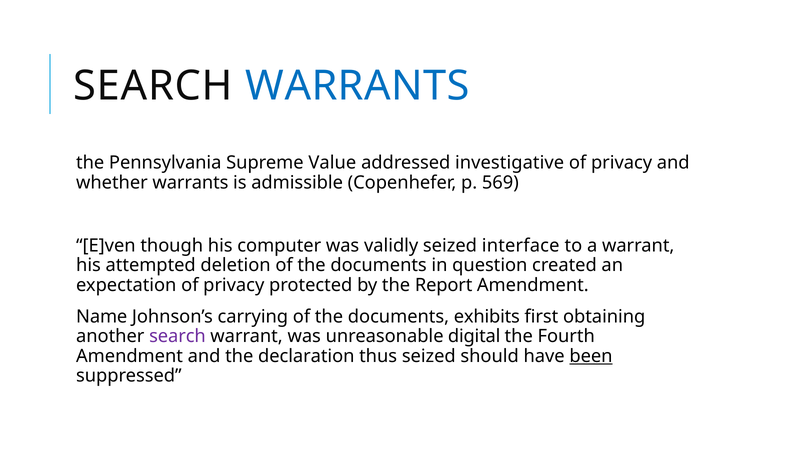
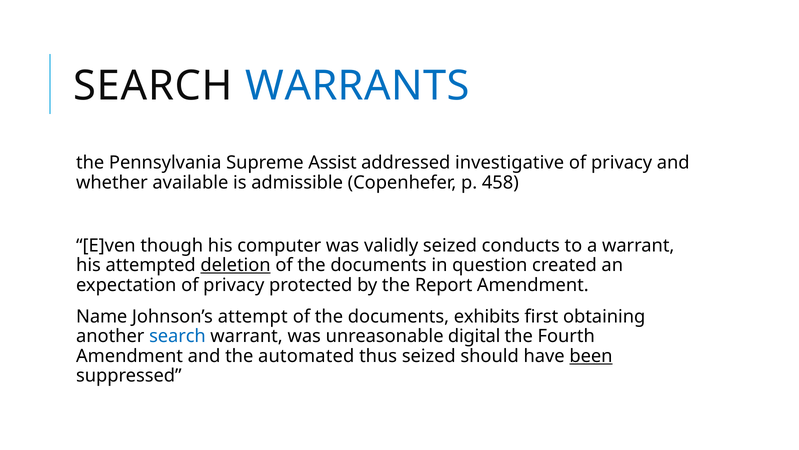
Value: Value -> Assist
whether warrants: warrants -> available
569: 569 -> 458
interface: interface -> conducts
deletion underline: none -> present
carrying: carrying -> attempt
search at (177, 336) colour: purple -> blue
declaration: declaration -> automated
